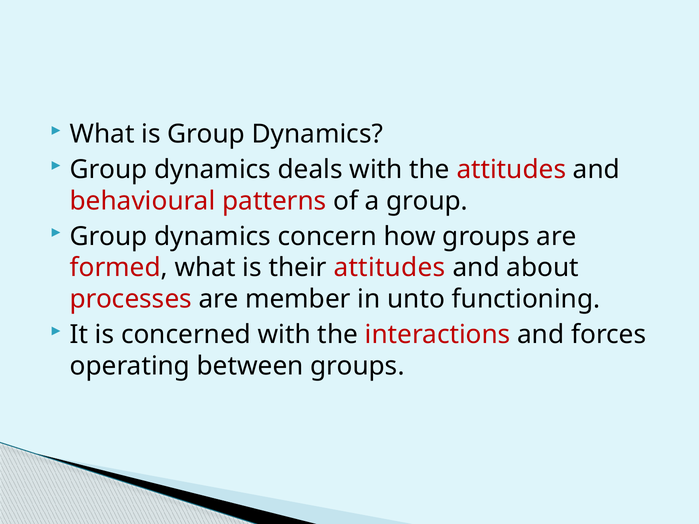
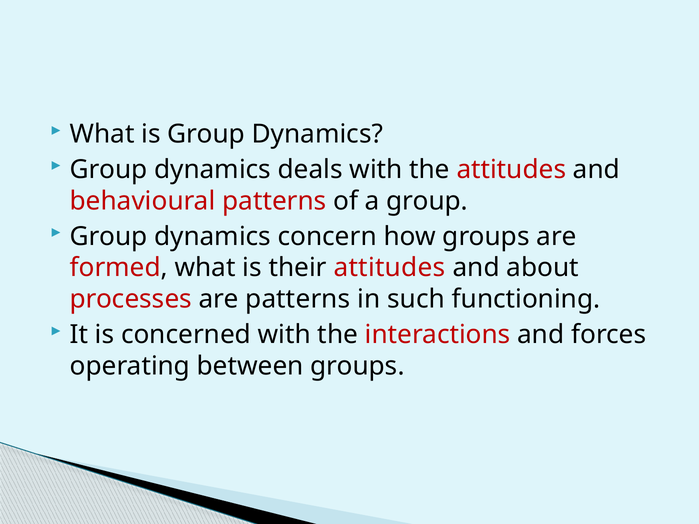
are member: member -> patterns
unto: unto -> such
